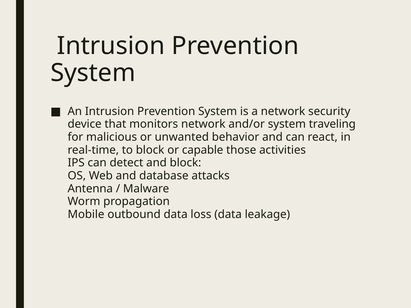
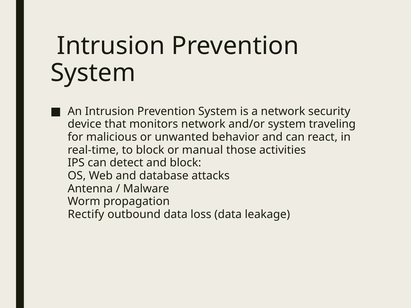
capable: capable -> manual
Mobile: Mobile -> Rectify
